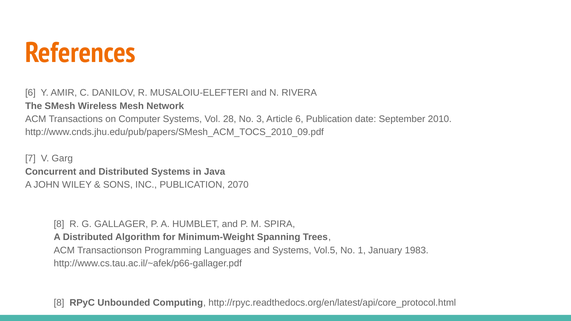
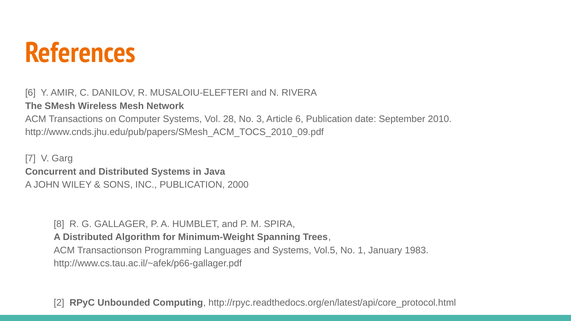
2070: 2070 -> 2000
8 at (59, 303): 8 -> 2
